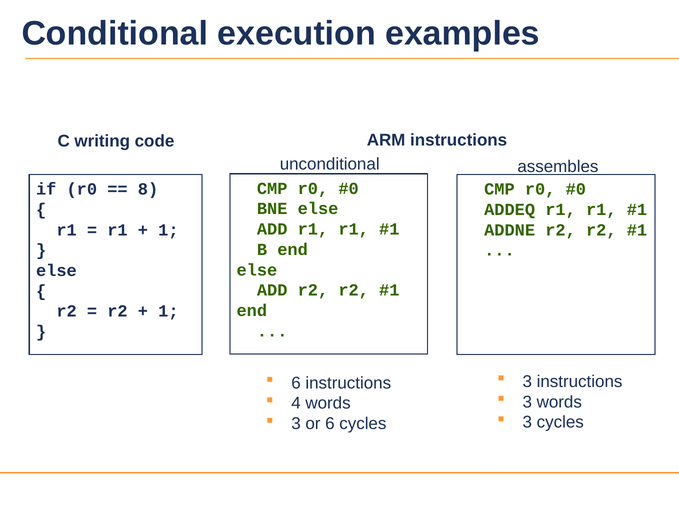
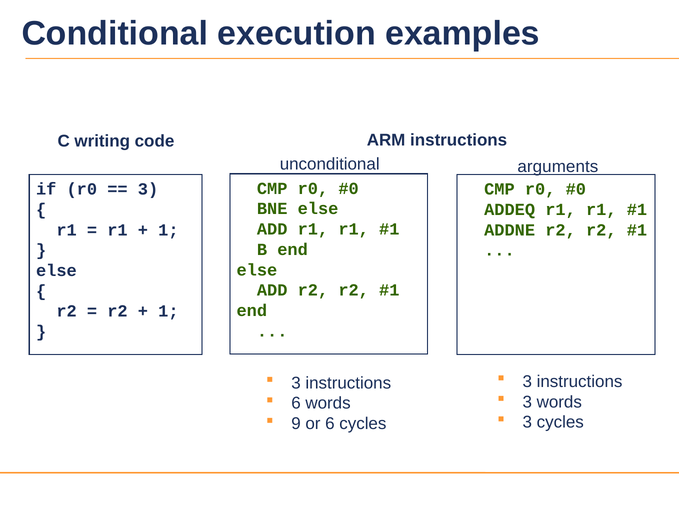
assembles: assembles -> arguments
8 at (148, 189): 8 -> 3
6 at (296, 383): 6 -> 3
4 at (296, 404): 4 -> 6
3 at (296, 424): 3 -> 9
